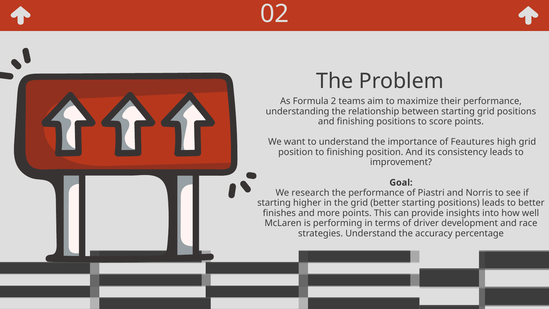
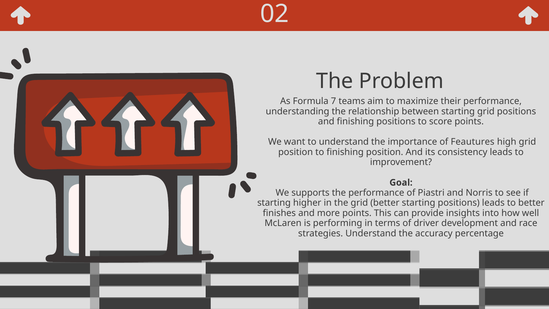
2: 2 -> 7
research: research -> supports
